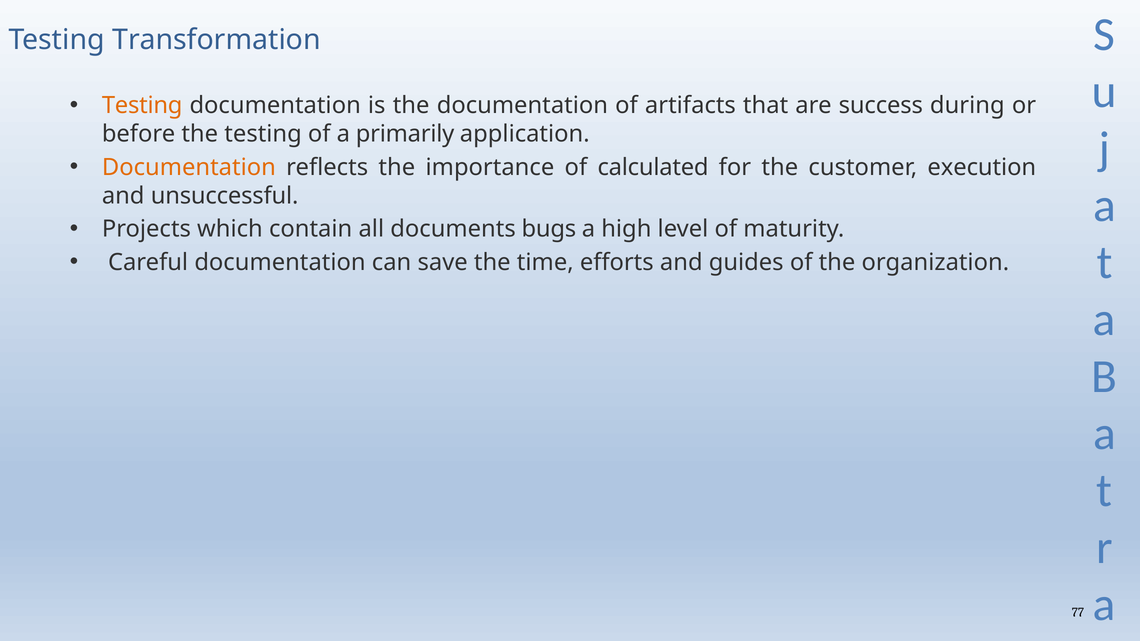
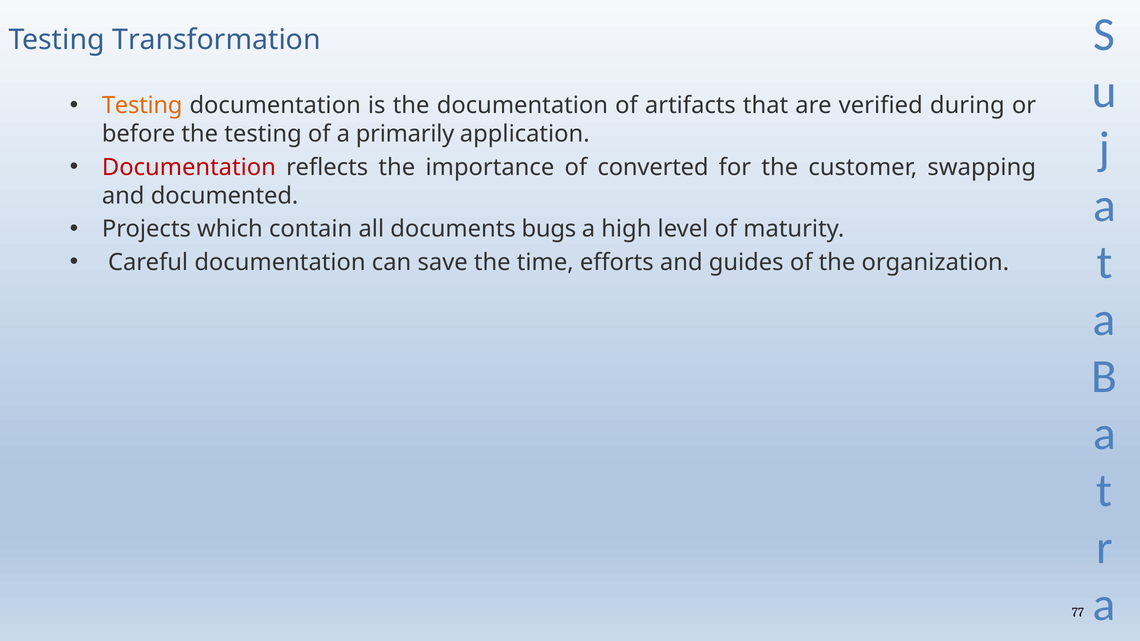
success: success -> verified
Documentation at (189, 167) colour: orange -> red
calculated: calculated -> converted
execution: execution -> swapping
unsuccessful: unsuccessful -> documented
